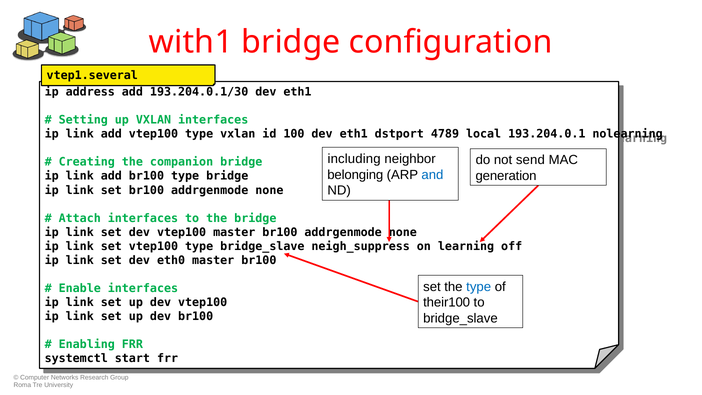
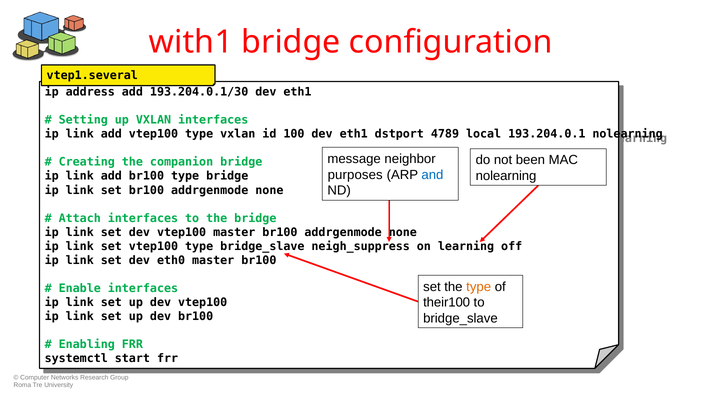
including: including -> message
send: send -> been
belonging: belonging -> purposes
generation at (506, 176): generation -> nolearning
type at (479, 287) colour: blue -> orange
